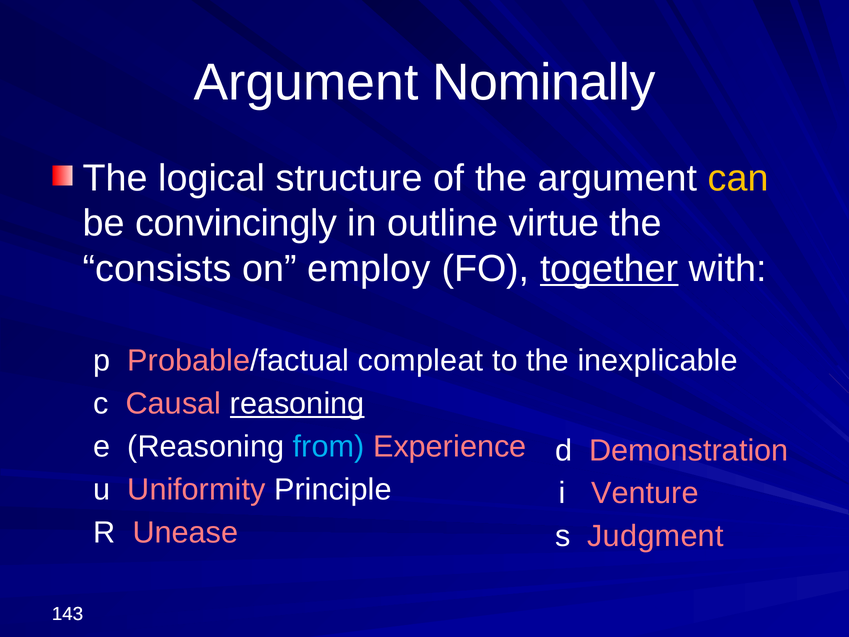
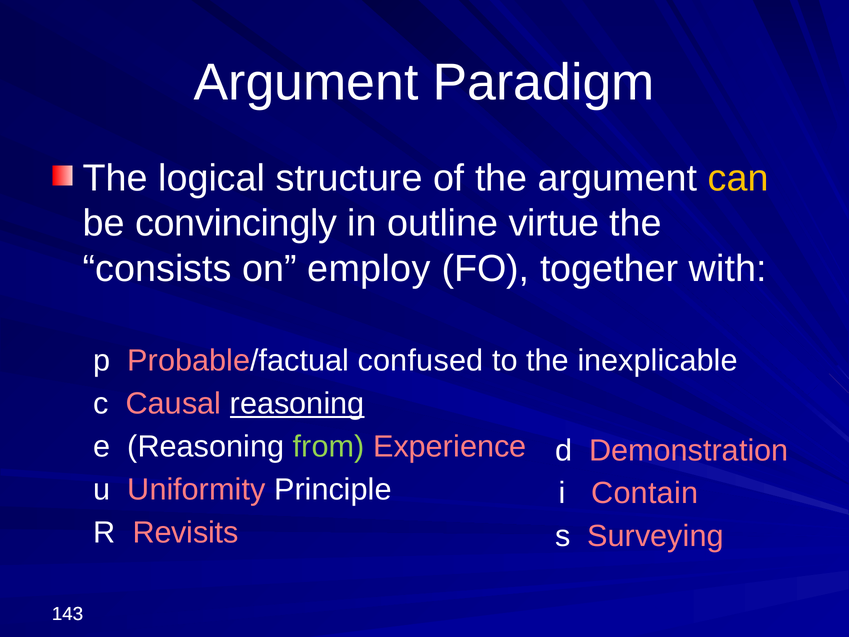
Nominally: Nominally -> Paradigm
together underline: present -> none
compleat: compleat -> confused
from colour: light blue -> light green
Venture: Venture -> Contain
Unease: Unease -> Revisits
Judgment: Judgment -> Surveying
